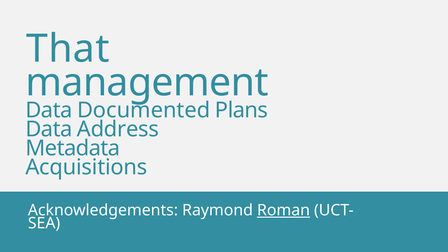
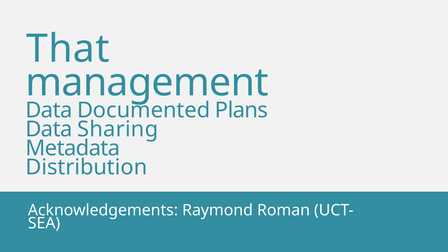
Address: Address -> Sharing
Acquisitions: Acquisitions -> Distribution
Roman underline: present -> none
